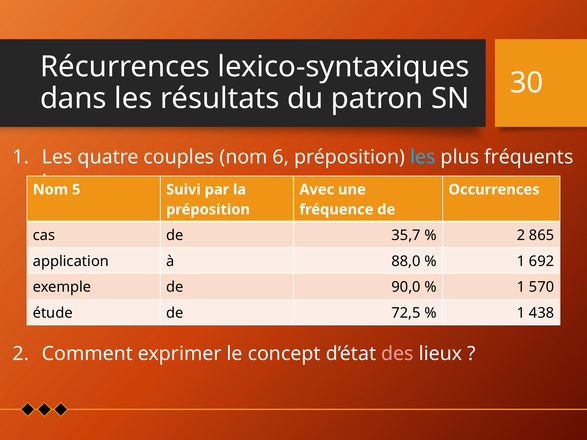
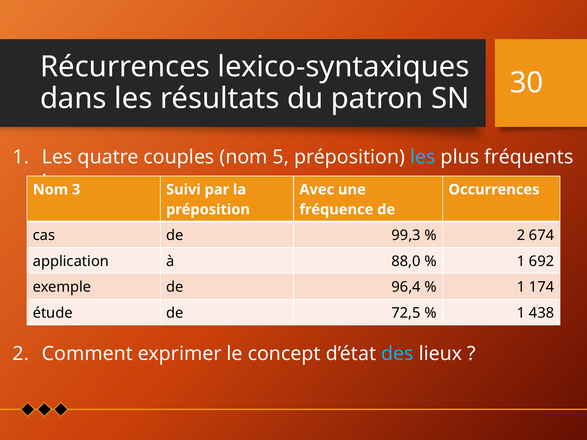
6: 6 -> 5
5: 5 -> 3
35,7: 35,7 -> 99,3
865: 865 -> 674
90,0: 90,0 -> 96,4
570: 570 -> 174
des colour: pink -> light blue
